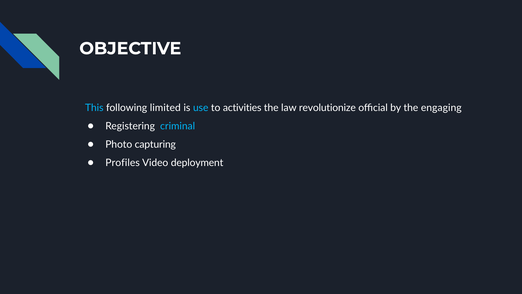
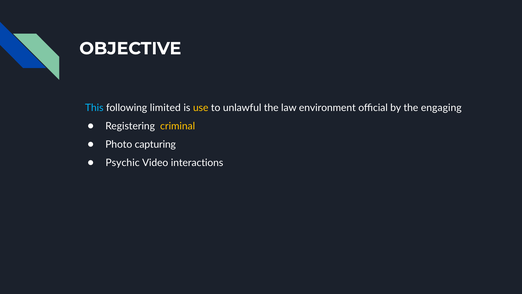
use colour: light blue -> yellow
activities: activities -> unlawful
revolutionize: revolutionize -> environment
criminal colour: light blue -> yellow
Profiles: Profiles -> Psychic
deployment: deployment -> interactions
